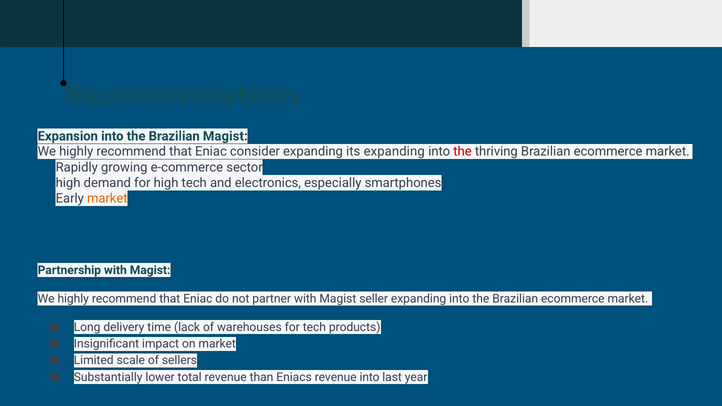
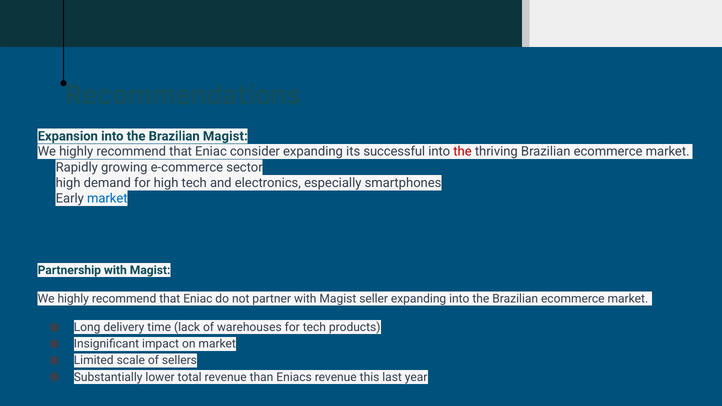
its expanding: expanding -> successful
market at (107, 198) colour: orange -> blue
revenue into: into -> this
